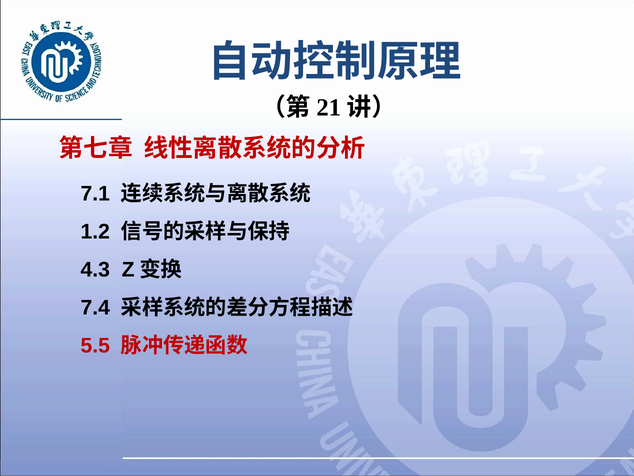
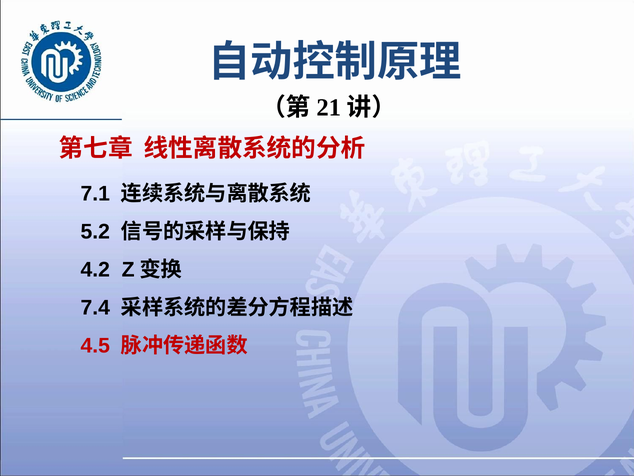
1.2: 1.2 -> 5.2
4.3: 4.3 -> 4.2
5.5: 5.5 -> 4.5
